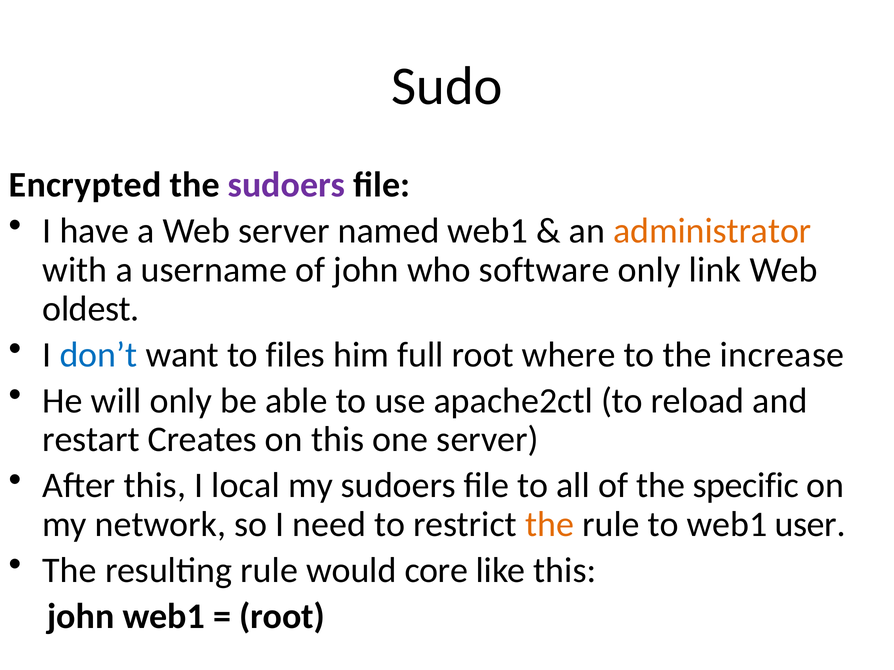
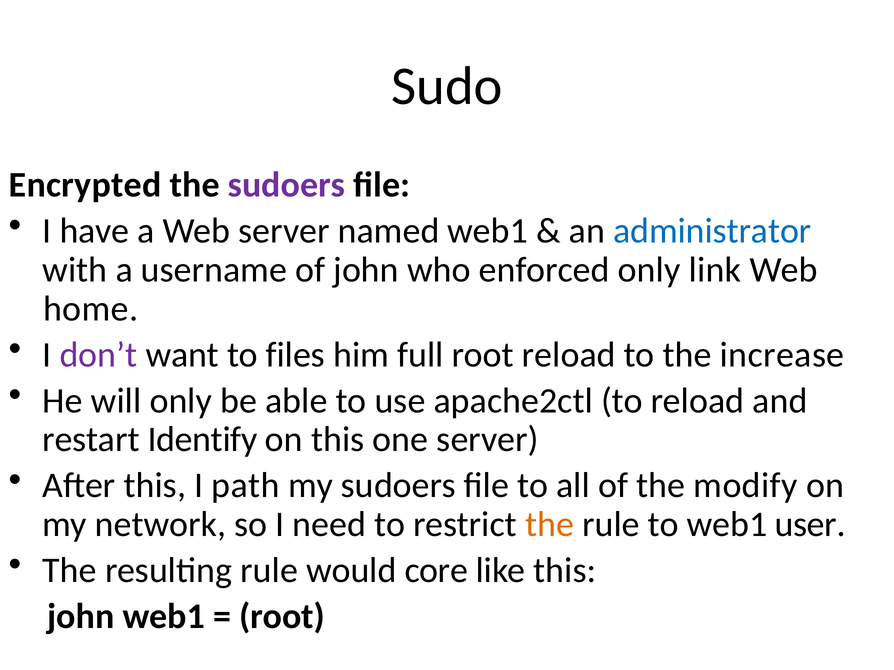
administrator colour: orange -> blue
software: software -> enforced
oldest: oldest -> home
don’t colour: blue -> purple
root where: where -> reload
Creates: Creates -> Identify
local: local -> path
specific: specific -> modify
